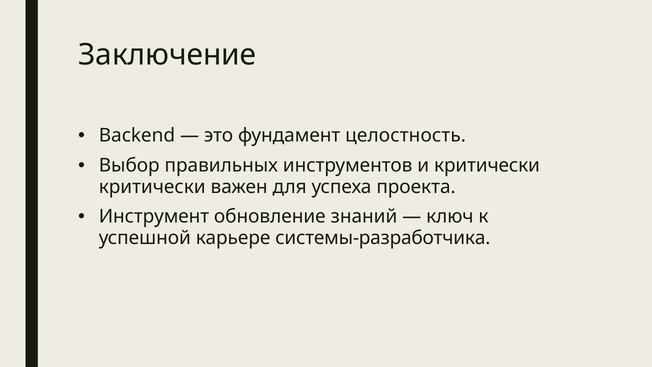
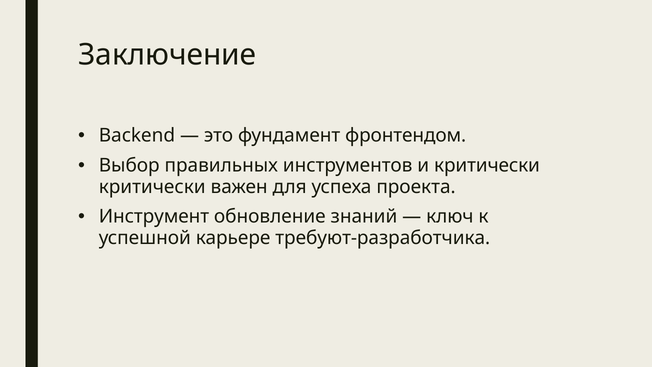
целостность: целостность -> фронтендом
системы-разработчика: системы-разработчика -> требуют-разработчика
